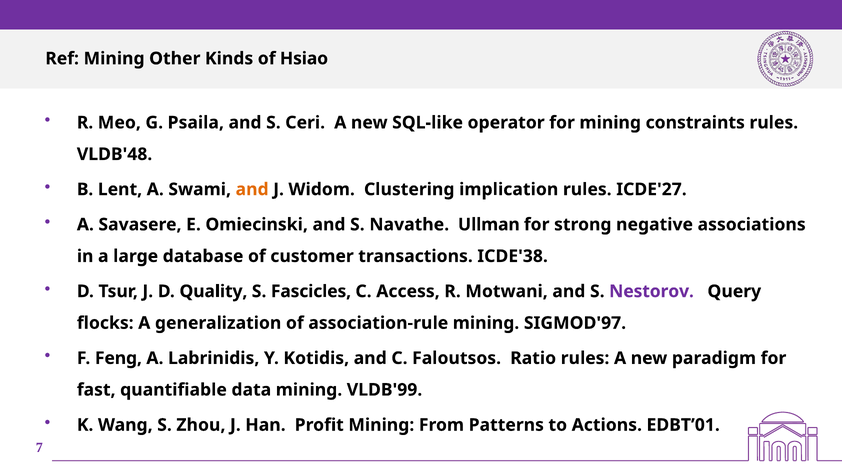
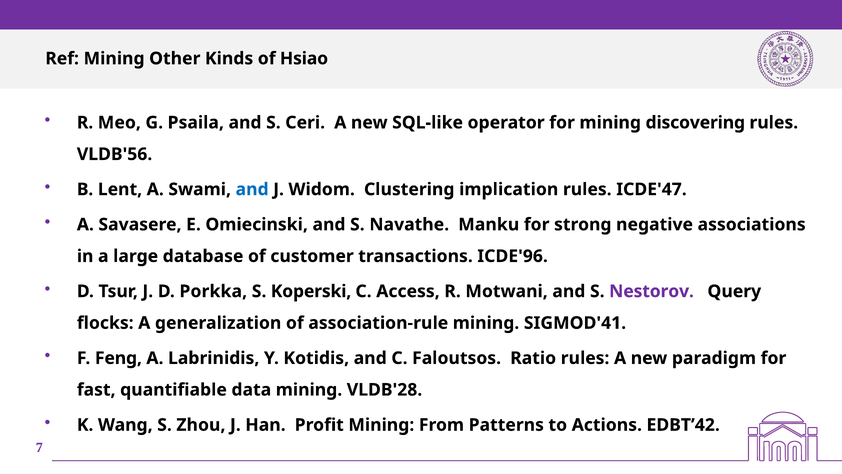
constraints: constraints -> discovering
VLDB'48: VLDB'48 -> VLDB'56
and at (252, 189) colour: orange -> blue
ICDE'27: ICDE'27 -> ICDE'47
Ullman: Ullman -> Manku
ICDE'38: ICDE'38 -> ICDE'96
Quality: Quality -> Porkka
Fascicles: Fascicles -> Koperski
SIGMOD'97: SIGMOD'97 -> SIGMOD'41
VLDB'99: VLDB'99 -> VLDB'28
EDBT’01: EDBT’01 -> EDBT’42
